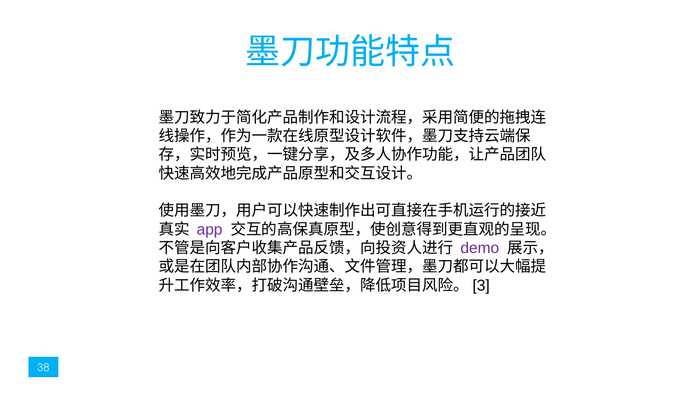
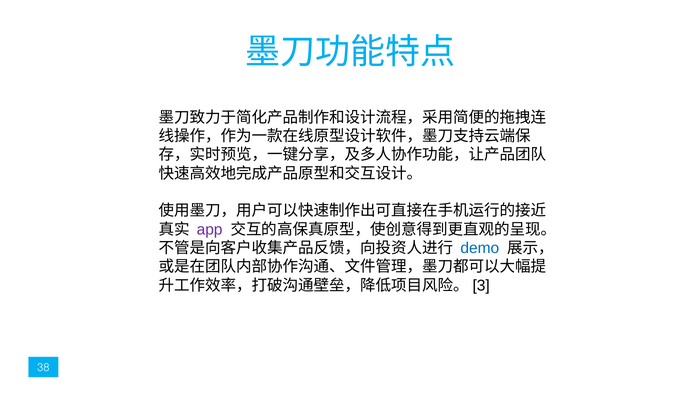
demo colour: purple -> blue
